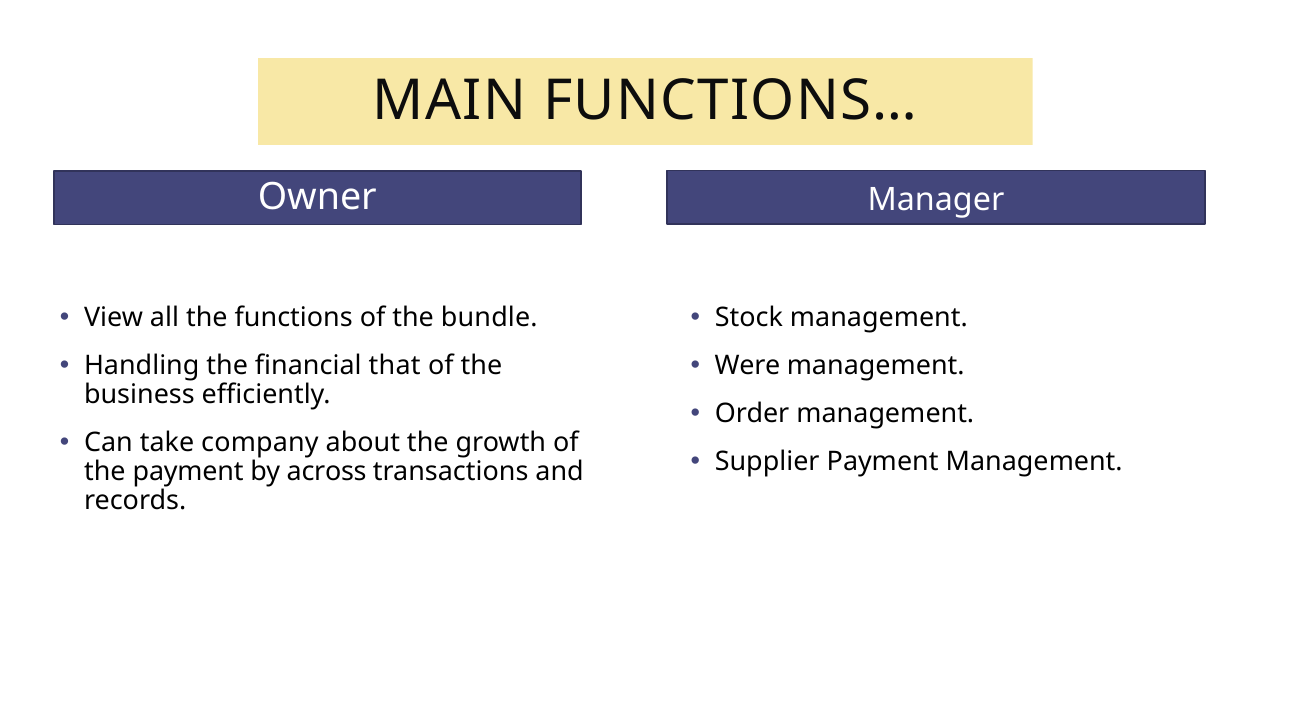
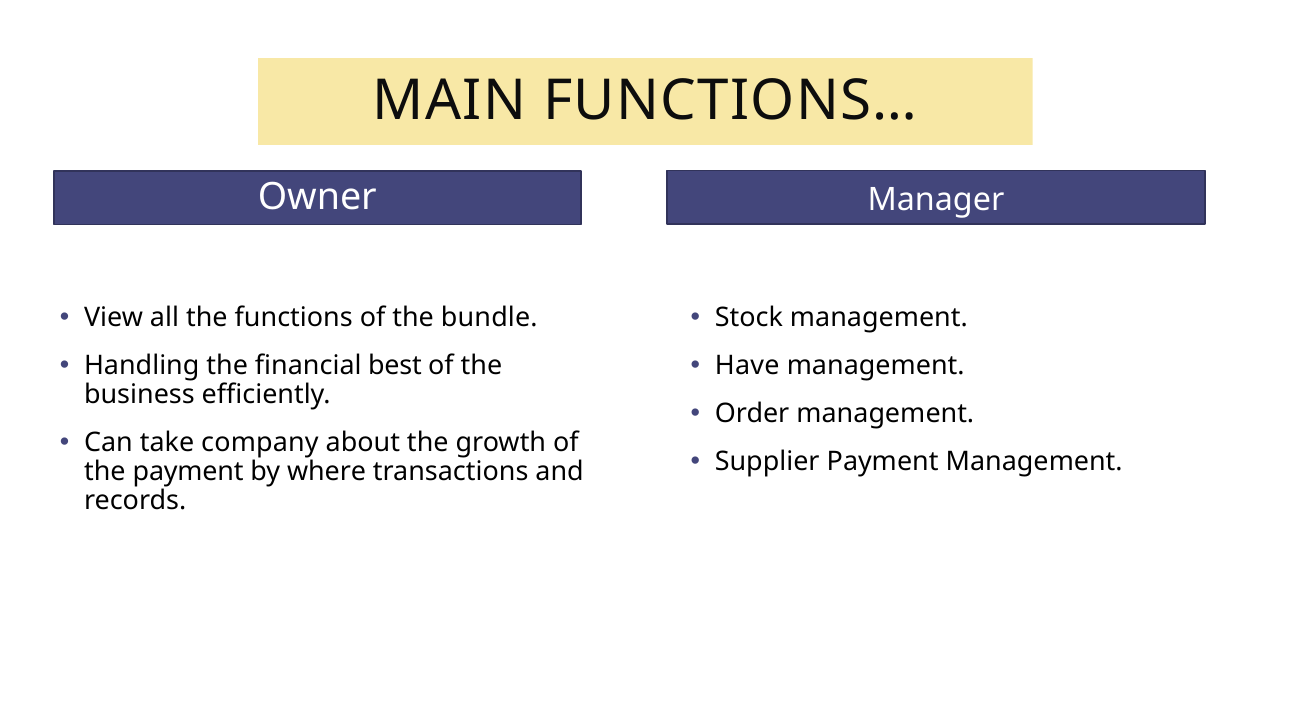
that: that -> best
Were: Were -> Have
across: across -> where
